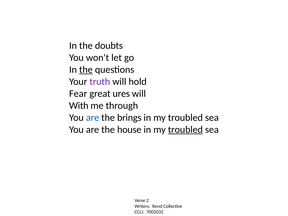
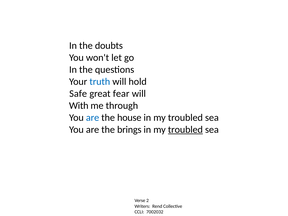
the at (86, 70) underline: present -> none
truth colour: purple -> blue
Fear: Fear -> Safe
ures: ures -> fear
brings: brings -> house
house: house -> brings
